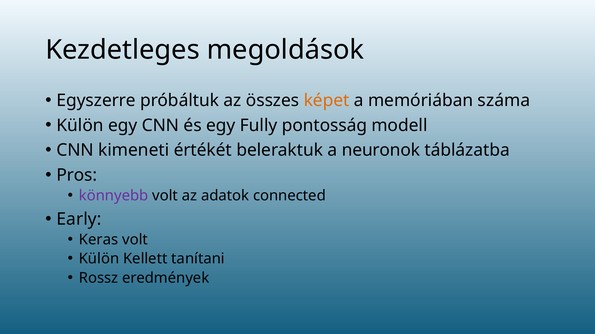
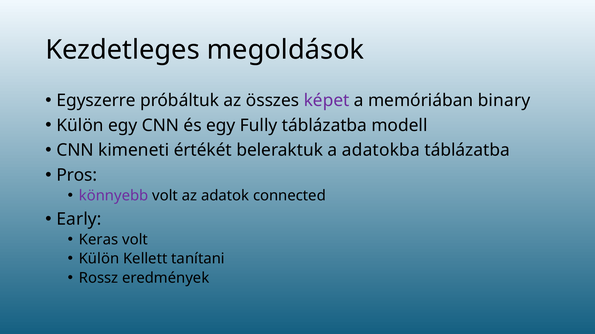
képet colour: orange -> purple
száma: száma -> binary
Fully pontosság: pontosság -> táblázatba
neuronok: neuronok -> adatokba
